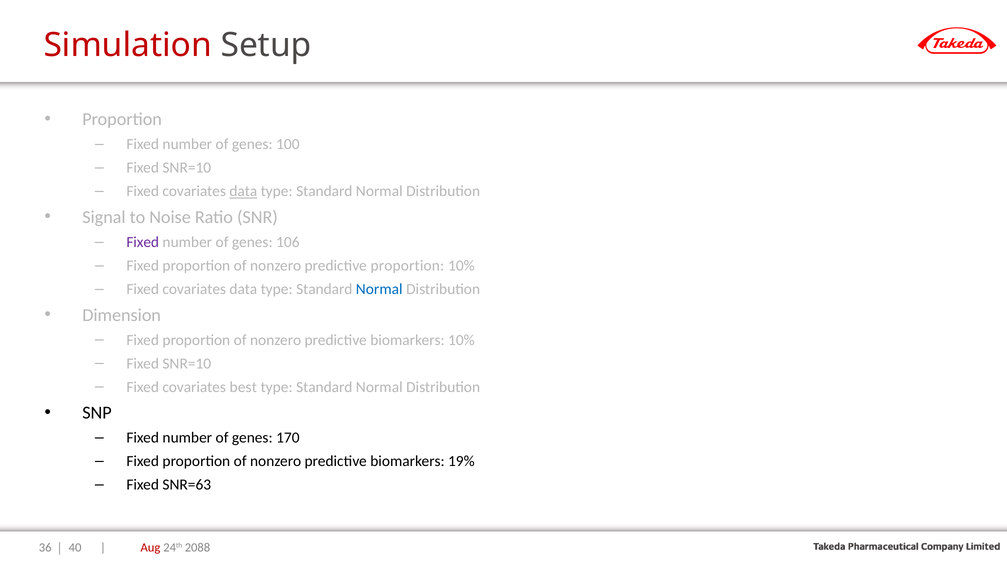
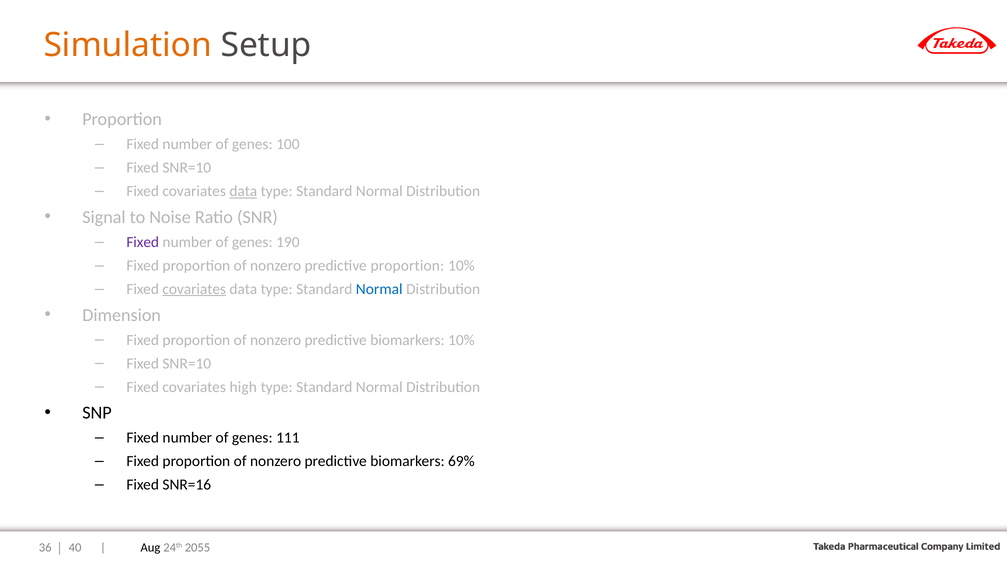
Simulation colour: red -> orange
106: 106 -> 190
covariates at (194, 289) underline: none -> present
best: best -> high
170: 170 -> 111
19%: 19% -> 69%
SNR=63: SNR=63 -> SNR=16
Aug colour: red -> black
2088: 2088 -> 2055
